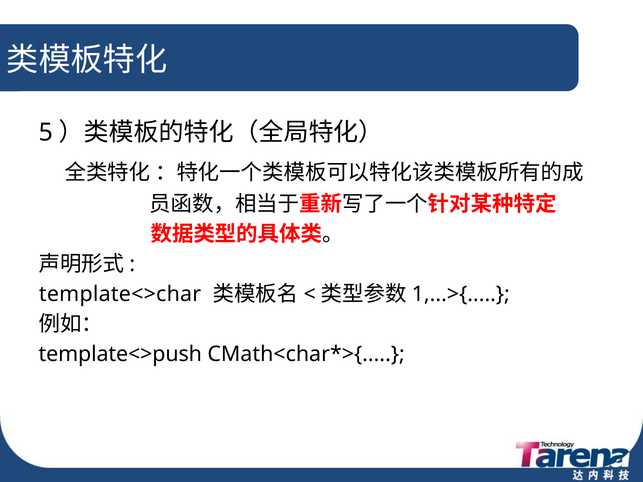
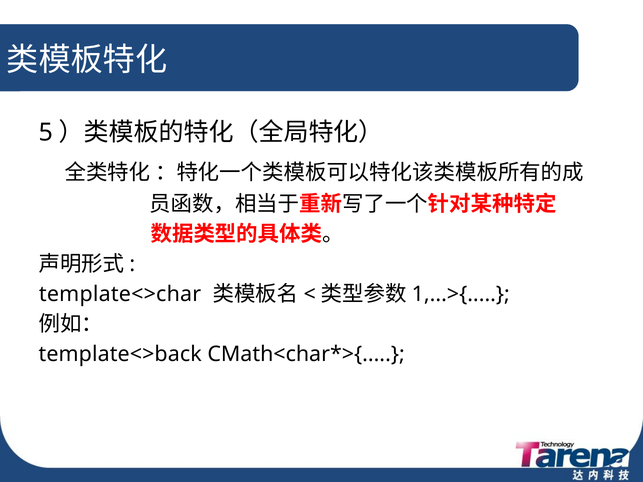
template<>push: template<>push -> template<>back
